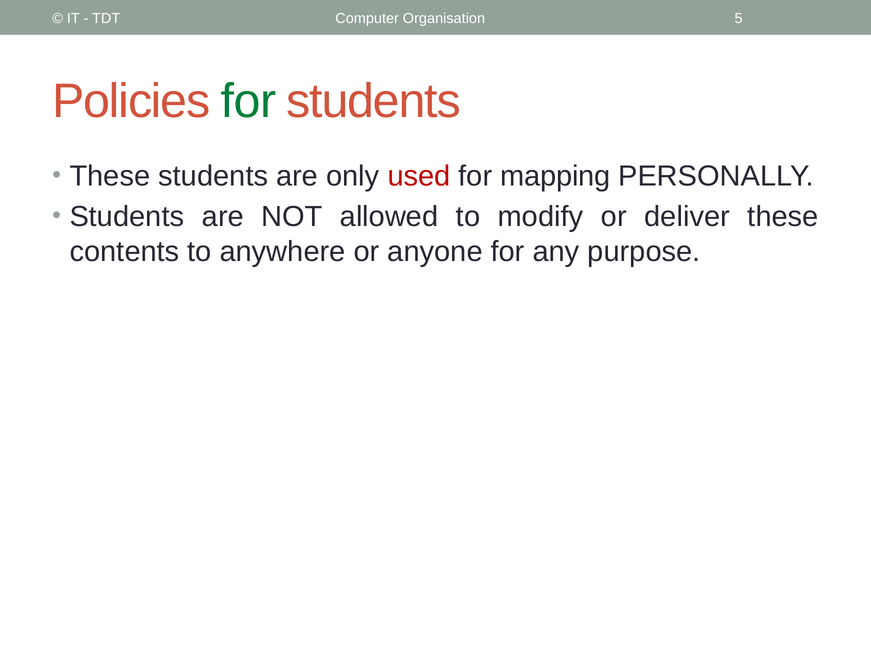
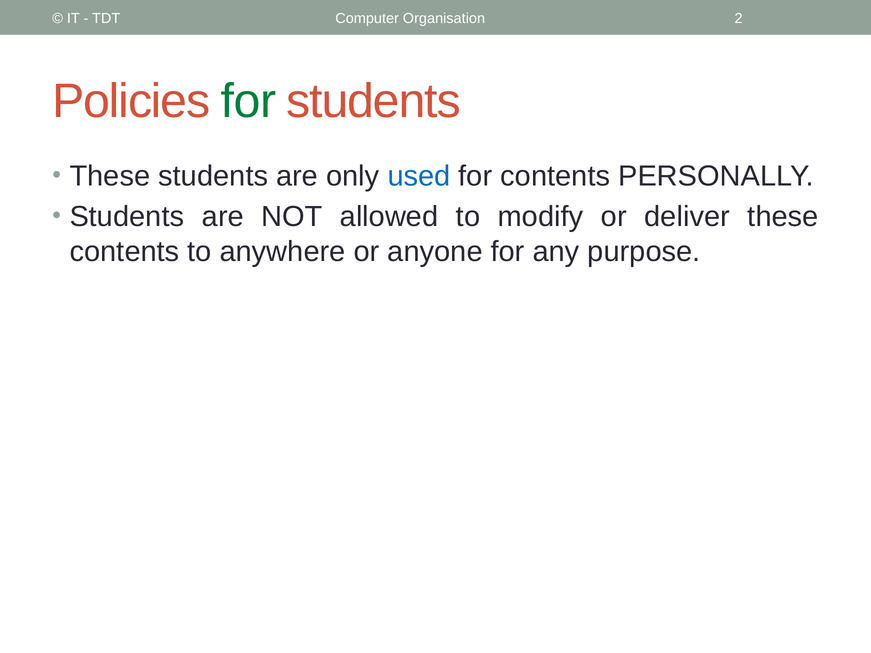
5: 5 -> 2
used colour: red -> blue
for mapping: mapping -> contents
